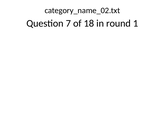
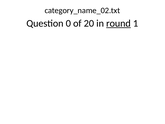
7: 7 -> 0
18: 18 -> 20
round underline: none -> present
